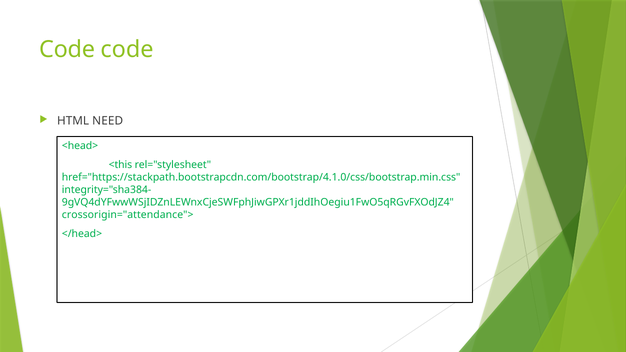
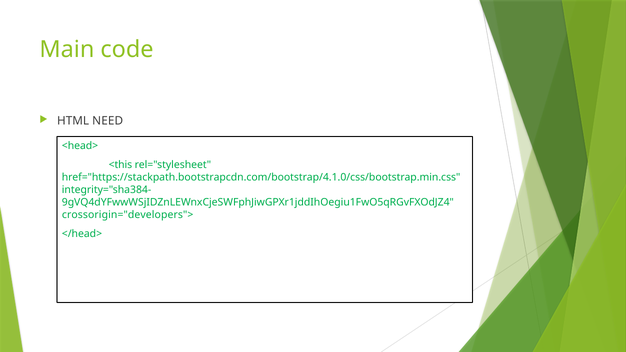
Code at (67, 49): Code -> Main
crossorigin="attendance">: crossorigin="attendance"> -> crossorigin="developers">
